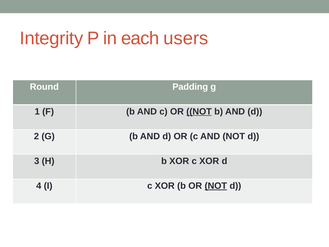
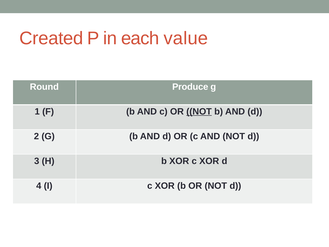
Integrity: Integrity -> Created
users: users -> value
Padding: Padding -> Produce
NOT at (216, 186) underline: present -> none
